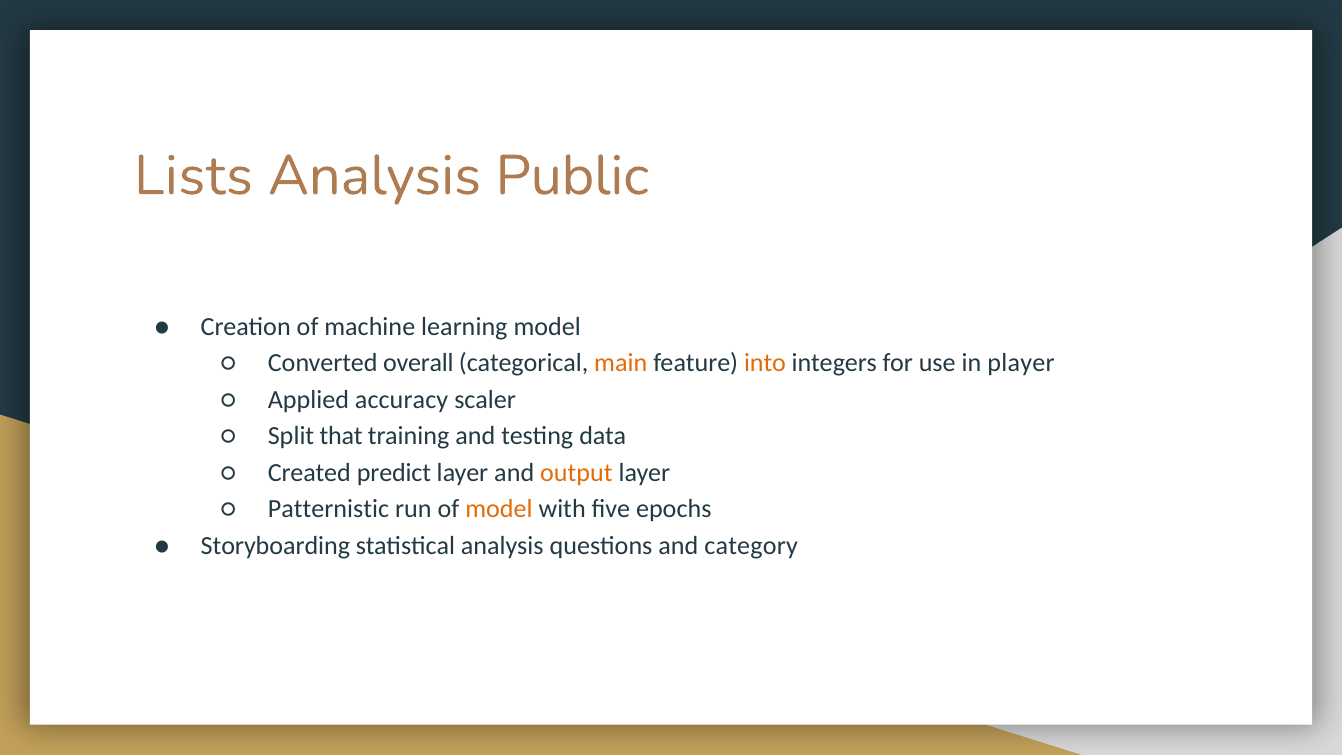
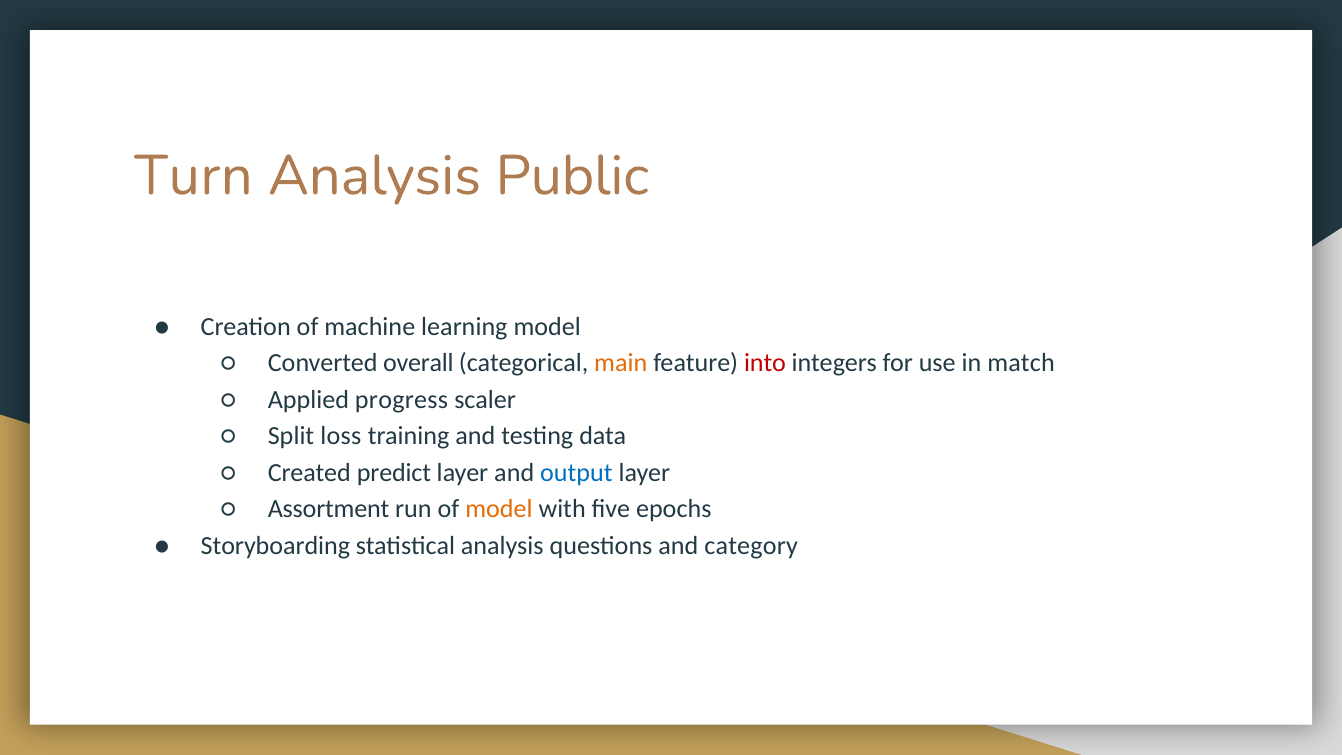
Lists: Lists -> Turn
into colour: orange -> red
player: player -> match
accuracy: accuracy -> progress
that: that -> loss
output colour: orange -> blue
Patternistic: Patternistic -> Assortment
